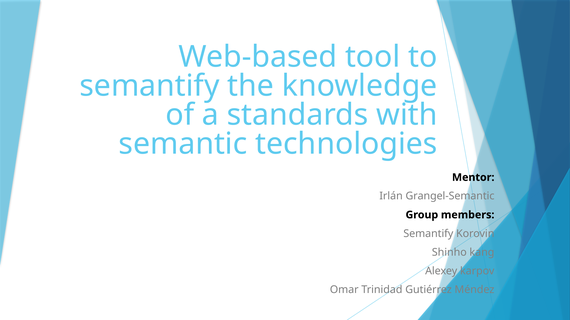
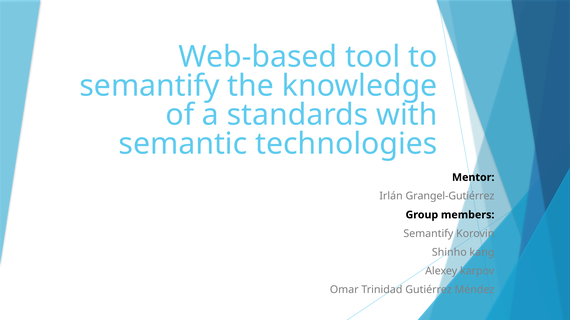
Grangel-Semantic: Grangel-Semantic -> Grangel-Gutiérrez
